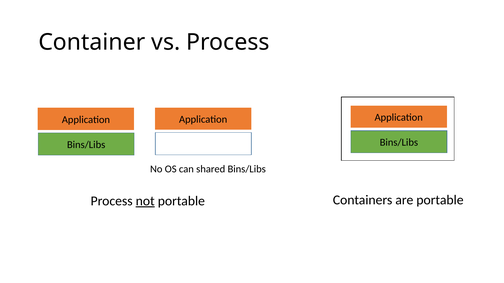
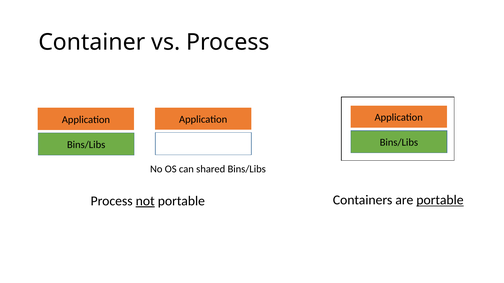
portable at (440, 200) underline: none -> present
